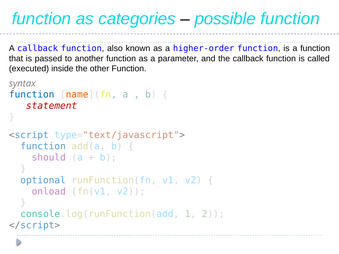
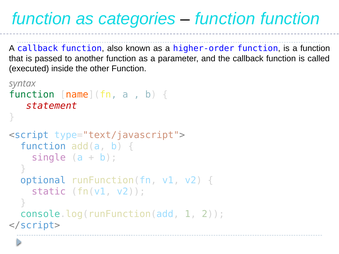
possible at (225, 19): possible -> function
function at (32, 95) colour: blue -> green
should: should -> single
onload: onload -> static
